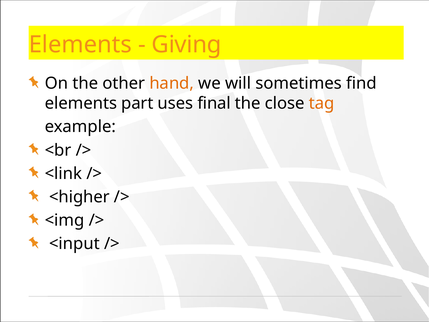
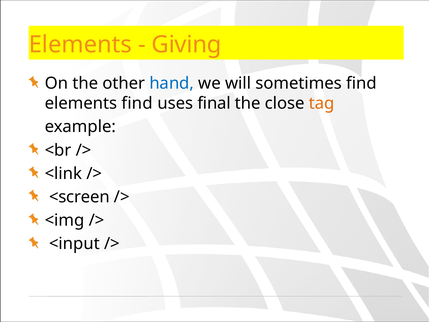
hand colour: orange -> blue
elements part: part -> find
<higher: <higher -> <screen
